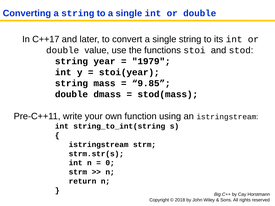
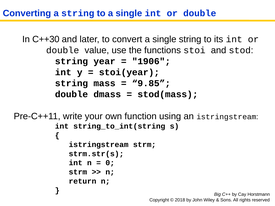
C++17: C++17 -> C++30
1979: 1979 -> 1906
